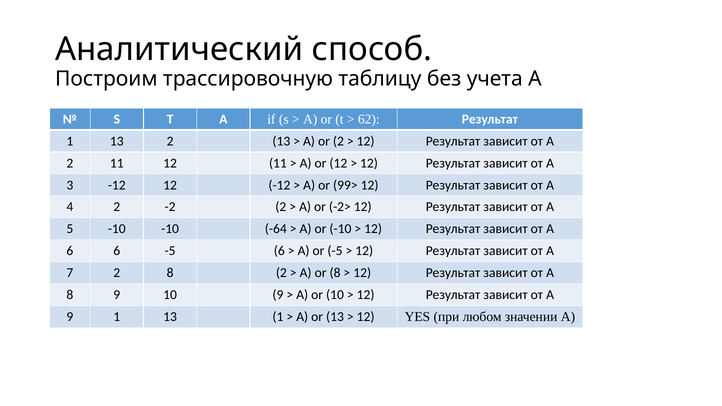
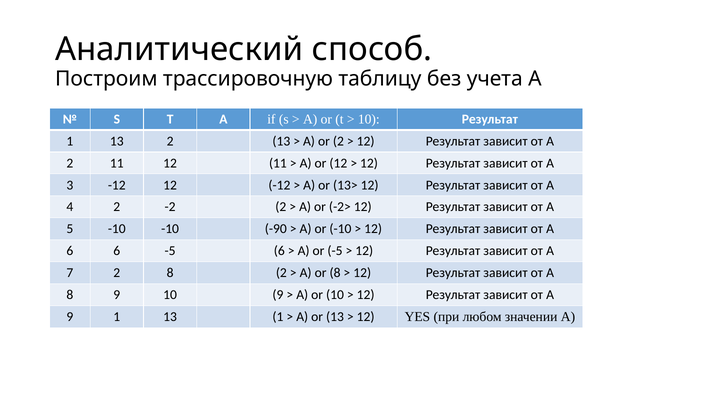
62 at (369, 119): 62 -> 10
99>: 99> -> 13>
-64: -64 -> -90
